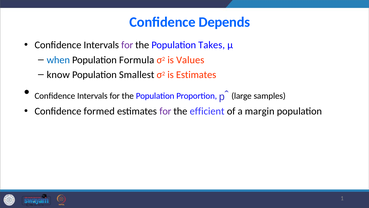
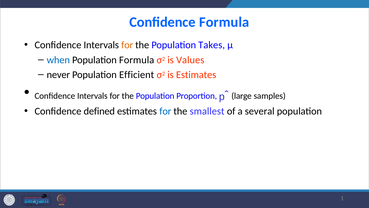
Confidence Depends: Depends -> Formula
for at (127, 45) colour: purple -> orange
know: know -> never
Smallest: Smallest -> Efficient
formed: formed -> defined
for at (165, 111) colour: purple -> blue
efficient: efficient -> smallest
margin: margin -> several
